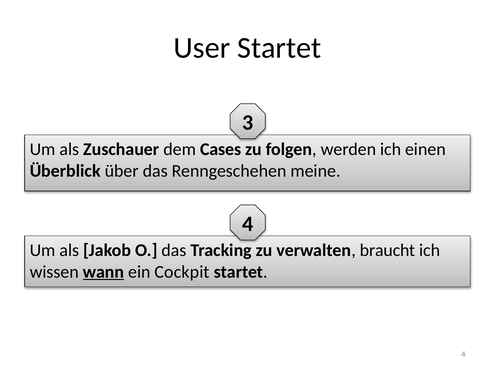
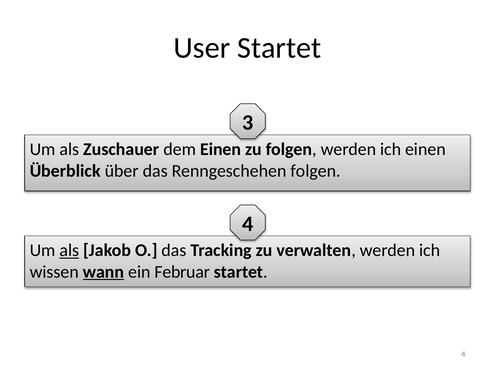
dem Cases: Cases -> Einen
Renngeschehen meine: meine -> folgen
als at (69, 251) underline: none -> present
verwalten braucht: braucht -> werden
Cockpit: Cockpit -> Februar
